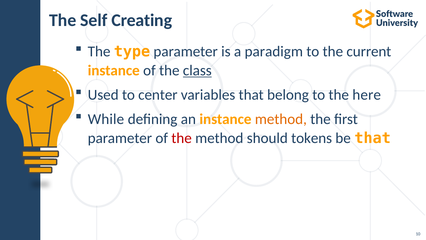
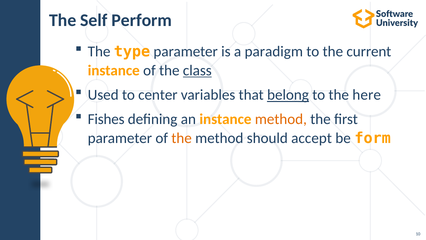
Creating: Creating -> Perform
belong underline: none -> present
While: While -> Fishes
the at (182, 138) colour: red -> orange
tokens: tokens -> accept
be that: that -> form
